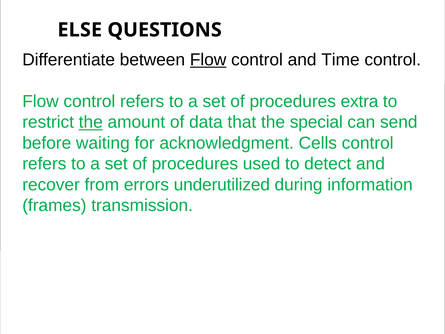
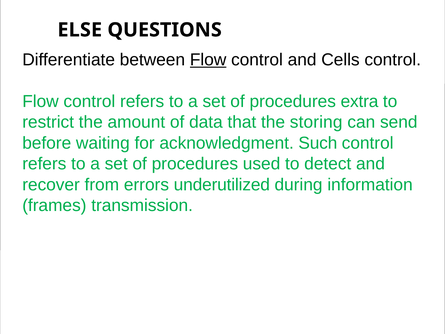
Time: Time -> Cells
the at (91, 122) underline: present -> none
special: special -> storing
Cells: Cells -> Such
